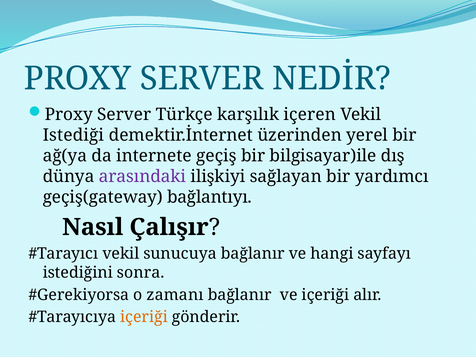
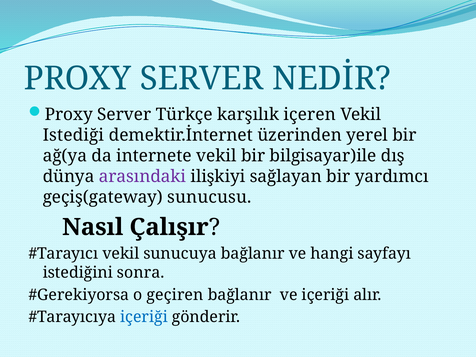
internete geçiş: geçiş -> vekil
bağlantıyı: bağlantıyı -> sunucusu
zamanı: zamanı -> geçiren
içeriği at (144, 317) colour: orange -> blue
